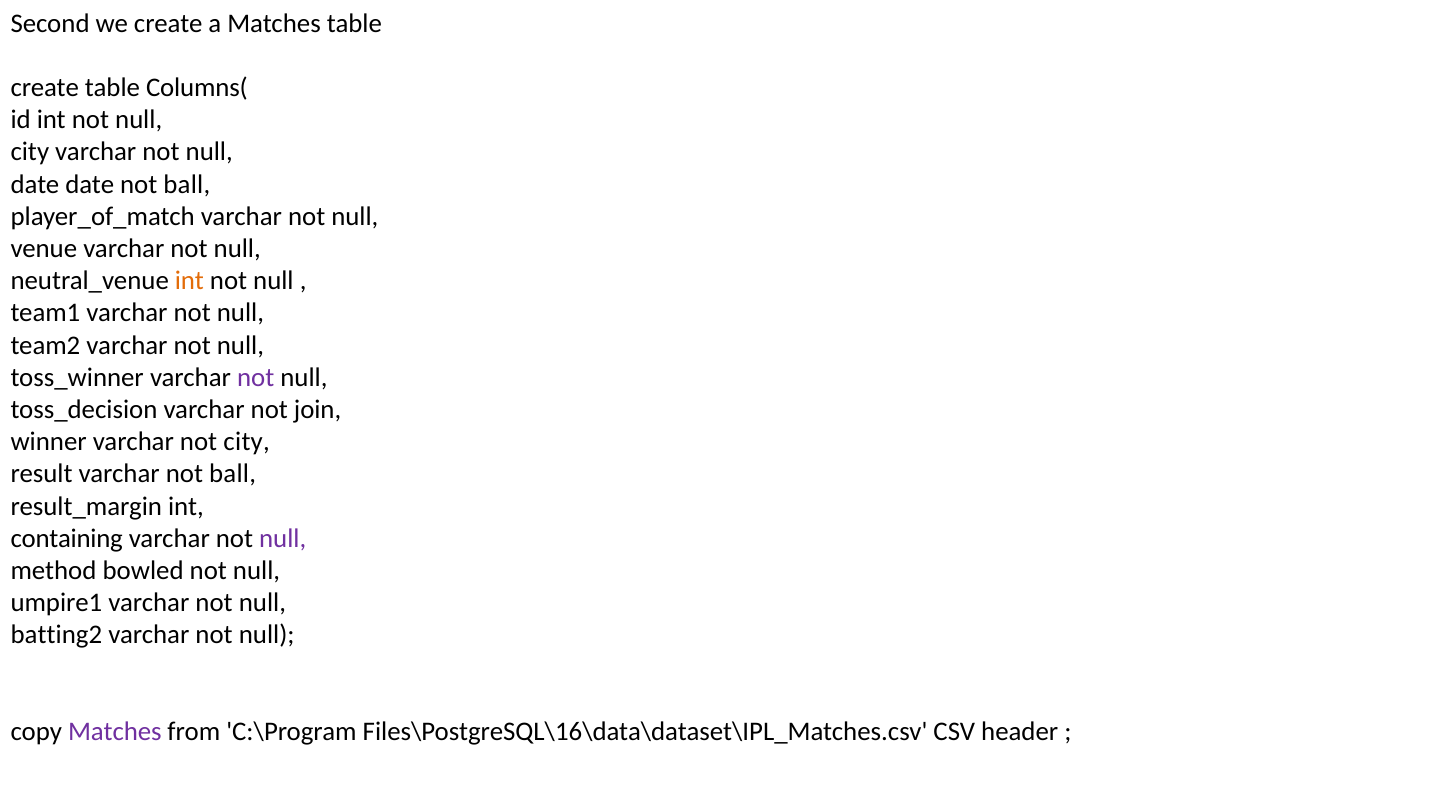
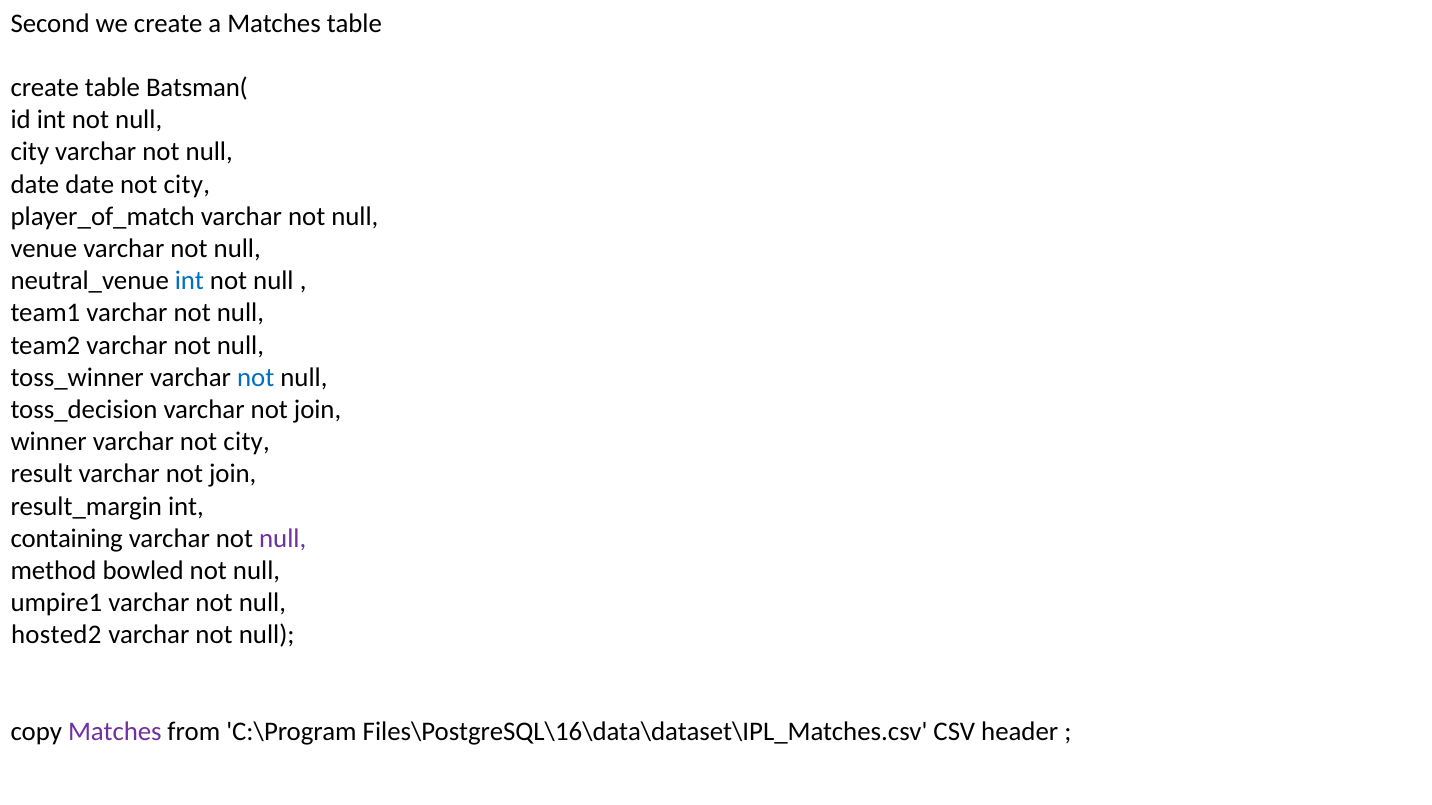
Columns(: Columns( -> Batsman(
date not ball: ball -> city
int at (189, 281) colour: orange -> blue
not at (256, 378) colour: purple -> blue
result varchar not ball: ball -> join
batting2: batting2 -> hosted2
